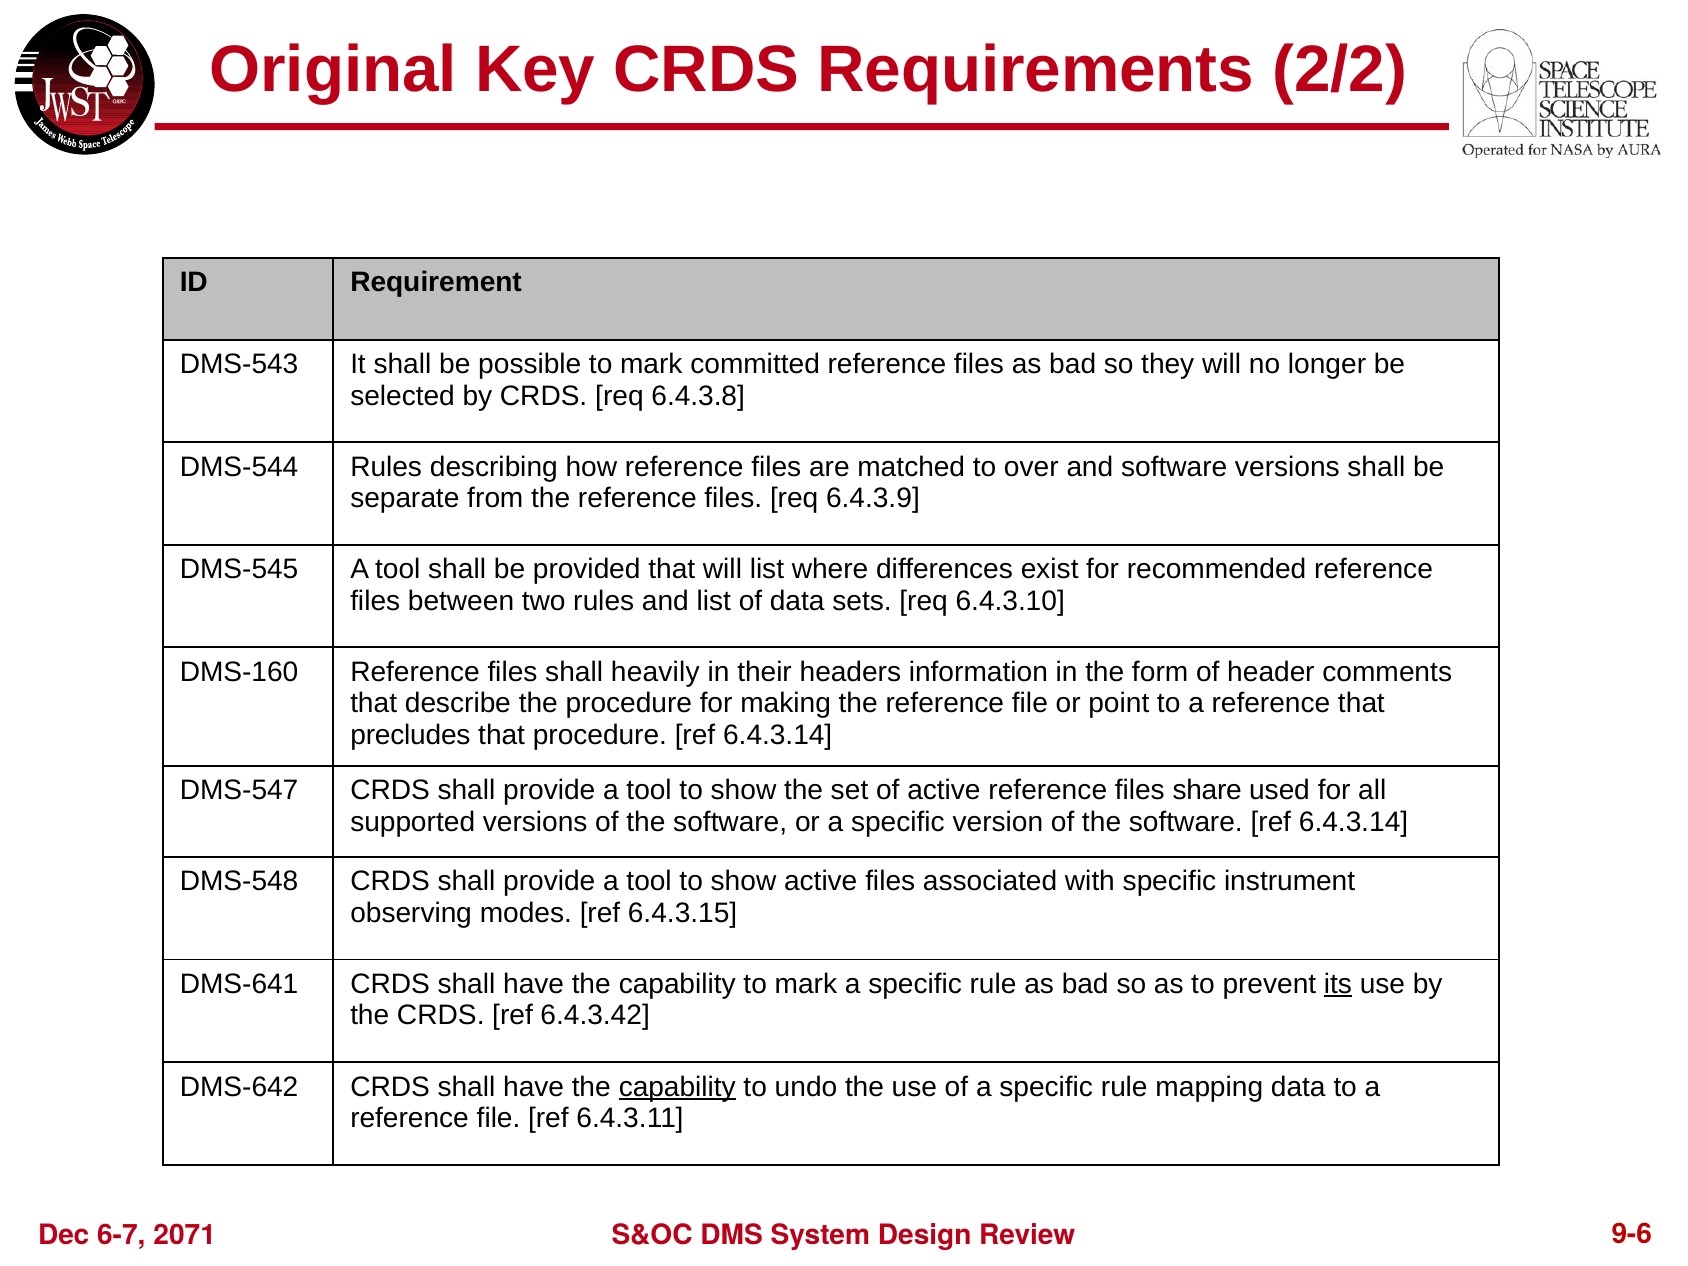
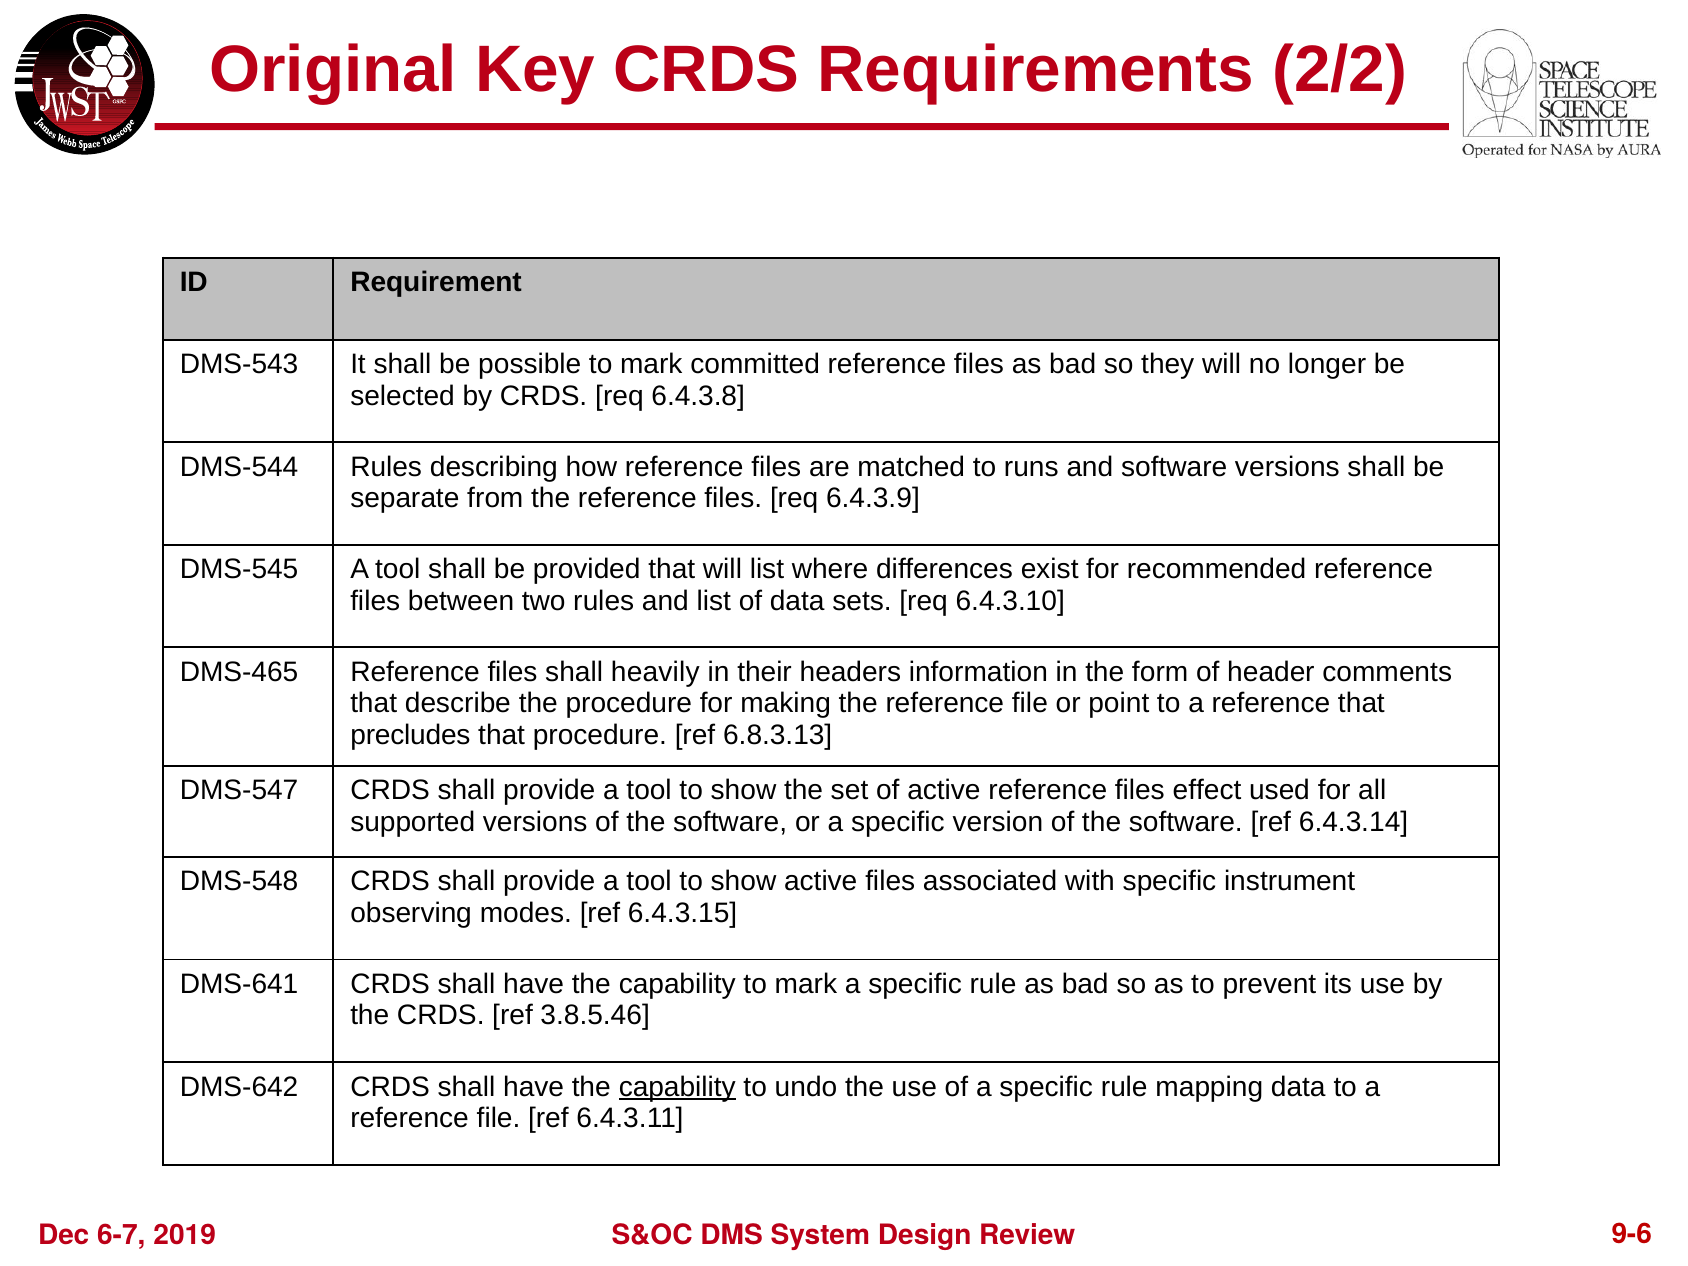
over: over -> runs
DMS-160: DMS-160 -> DMS-465
procedure ref 6.4.3.14: 6.4.3.14 -> 6.8.3.13
share: share -> effect
its underline: present -> none
6.4.3.42: 6.4.3.42 -> 3.8.5.46
2071: 2071 -> 2019
